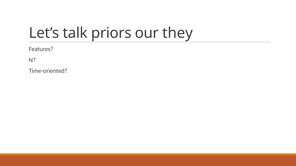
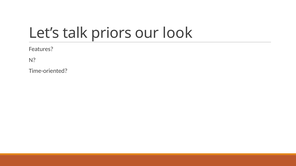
they: they -> look
